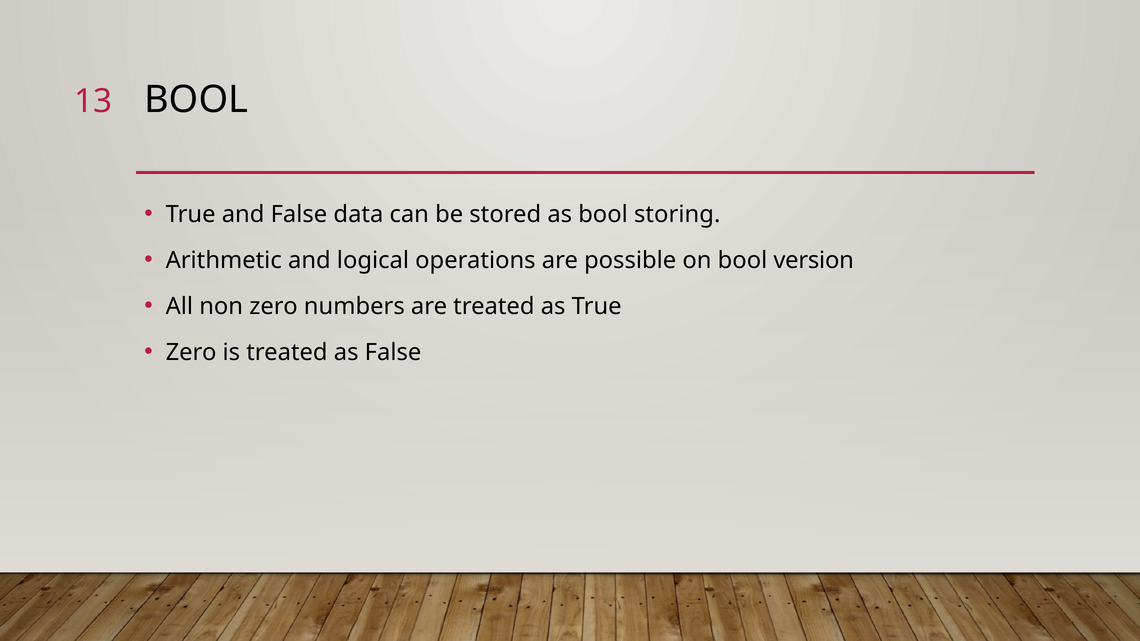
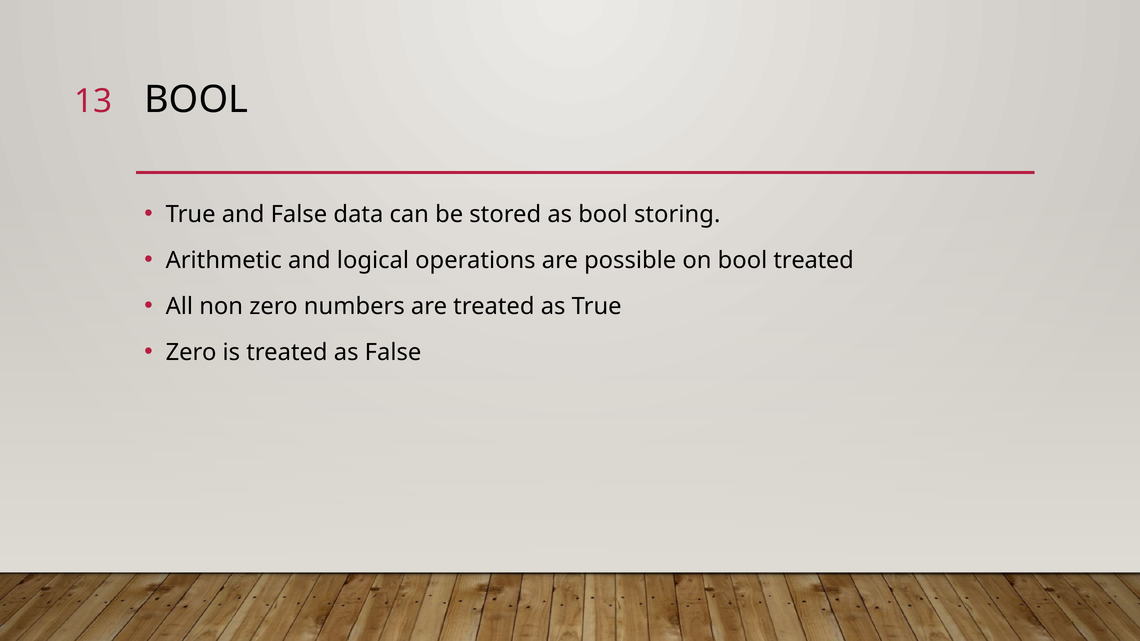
bool version: version -> treated
